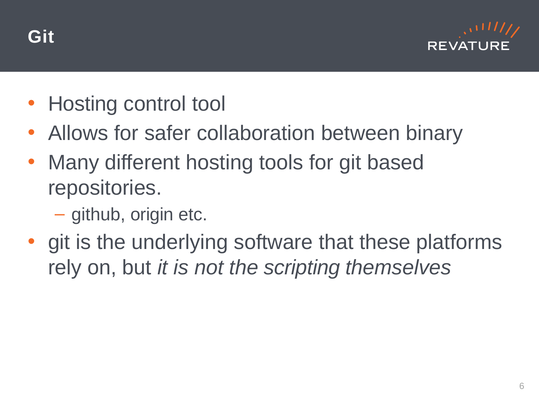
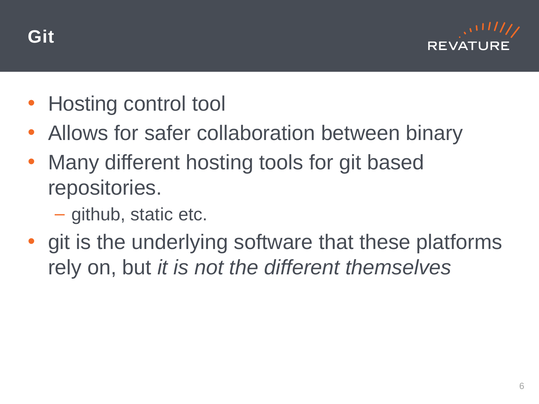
origin: origin -> static
the scripting: scripting -> different
